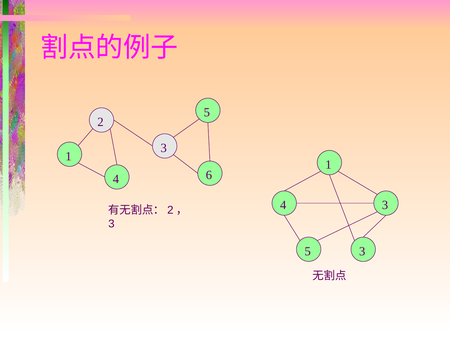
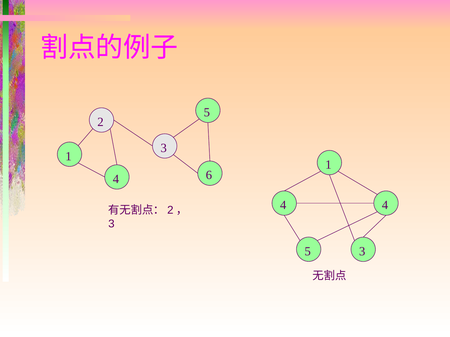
3 at (385, 205): 3 -> 4
